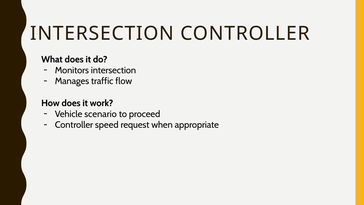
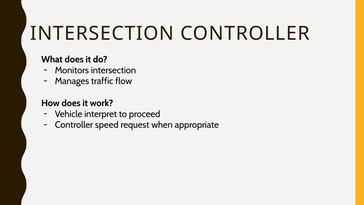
scenario: scenario -> interpret
